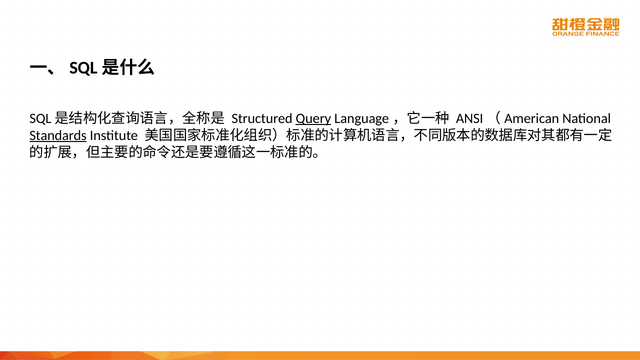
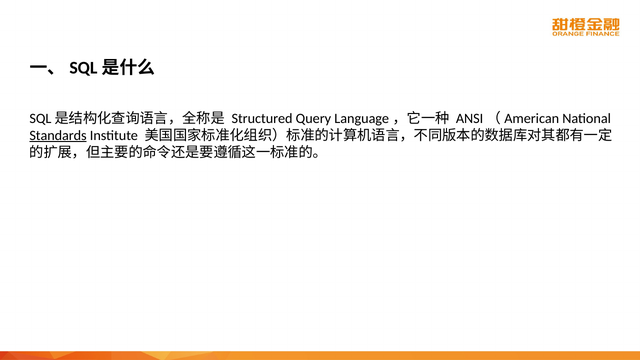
Query underline: present -> none
